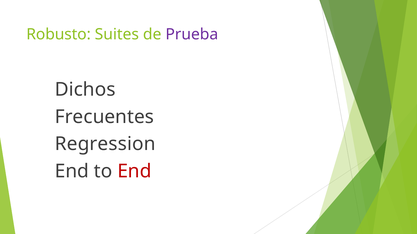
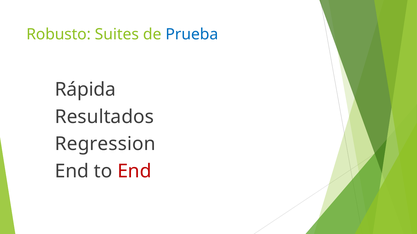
Prueba colour: purple -> blue
Dichos: Dichos -> Rápida
Frecuentes: Frecuentes -> Resultados
